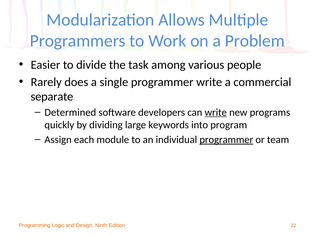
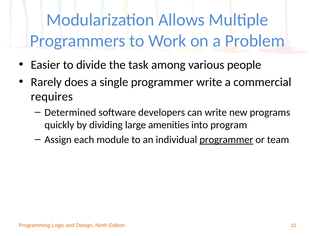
separate: separate -> requires
write at (216, 112) underline: present -> none
keywords: keywords -> amenities
